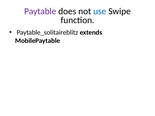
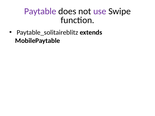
use colour: blue -> purple
